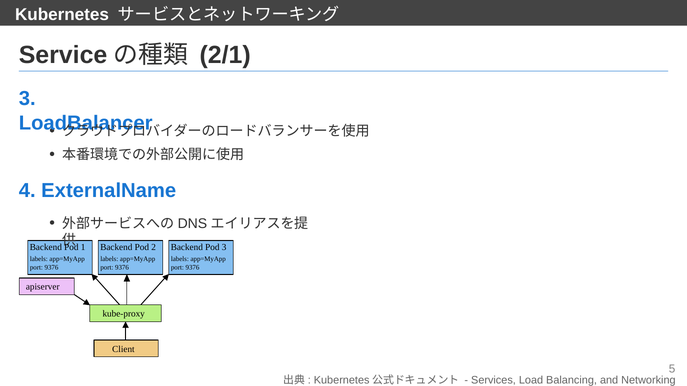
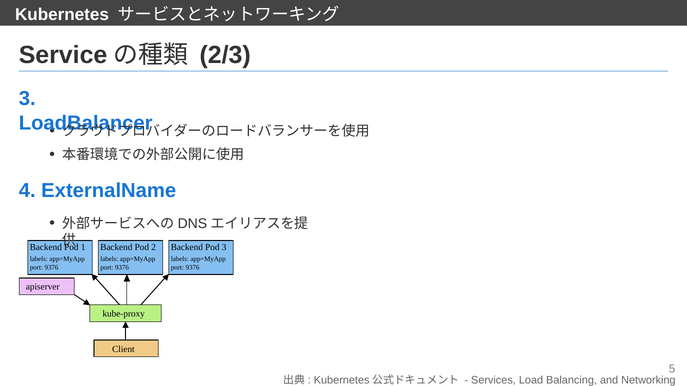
2/1: 2/1 -> 2/3
